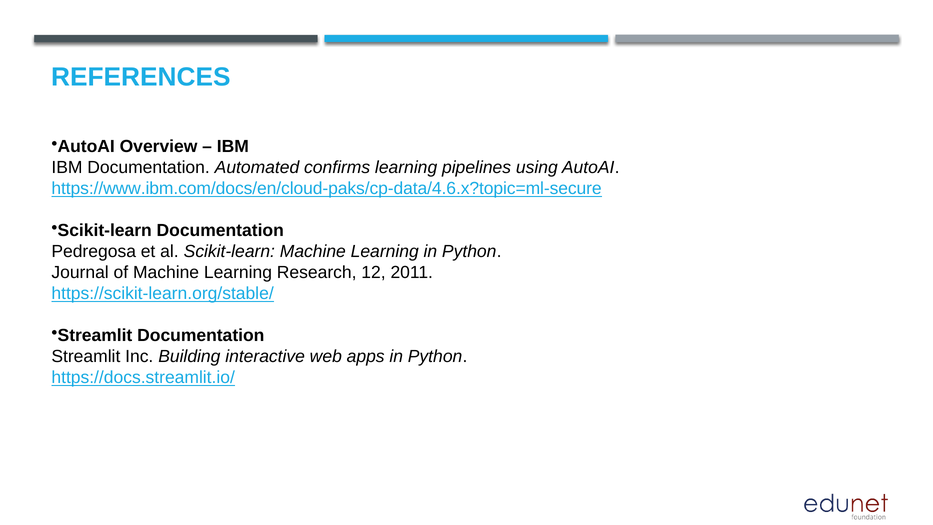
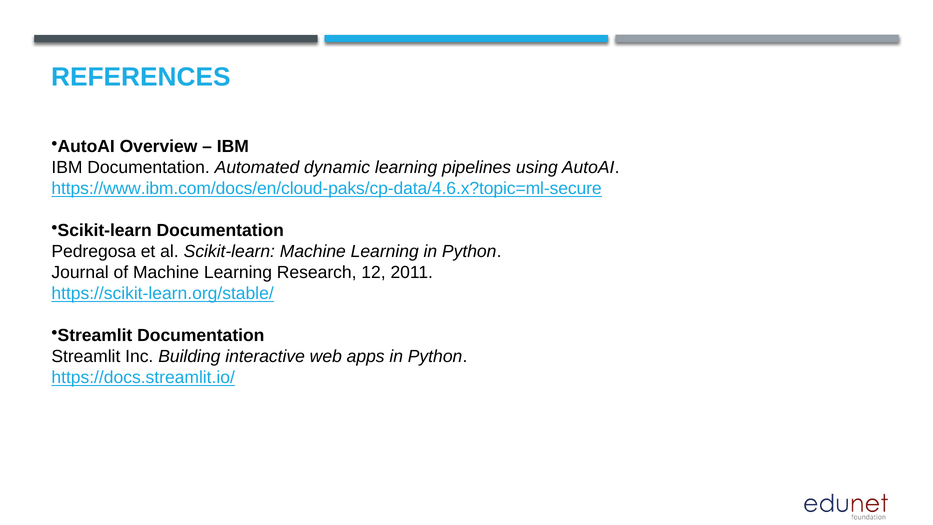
confirms: confirms -> dynamic
